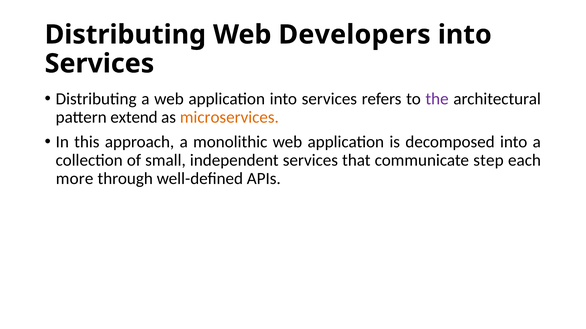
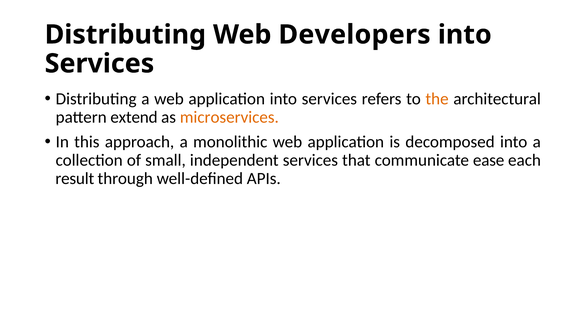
the colour: purple -> orange
step: step -> ease
more: more -> result
